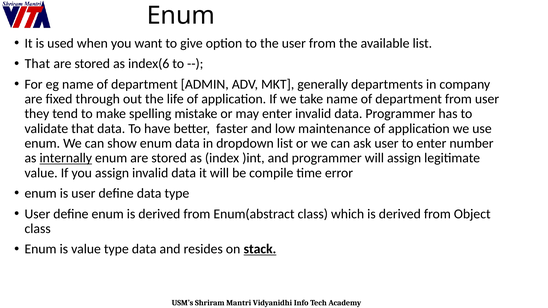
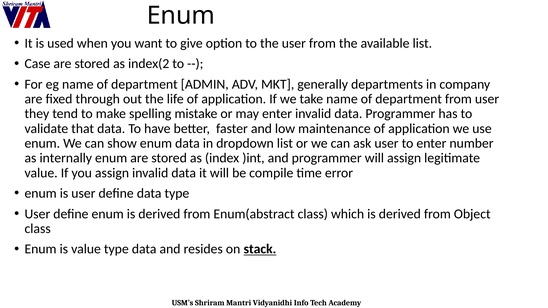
That at (37, 64): That -> Case
index(6: index(6 -> index(2
internally underline: present -> none
